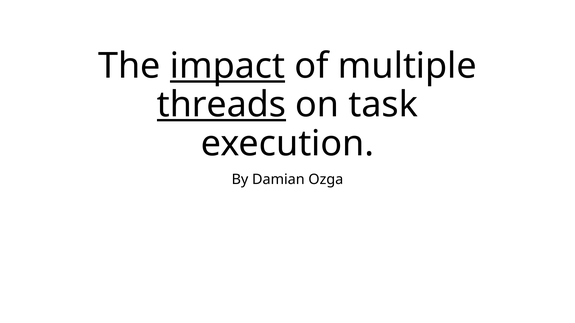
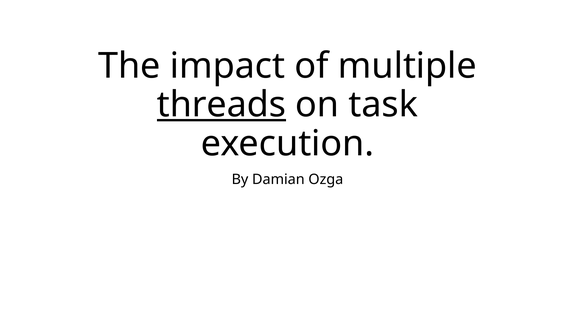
impact underline: present -> none
